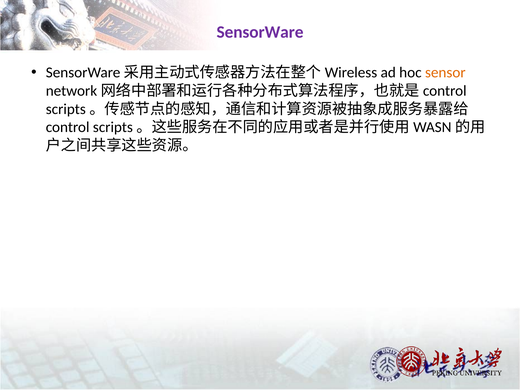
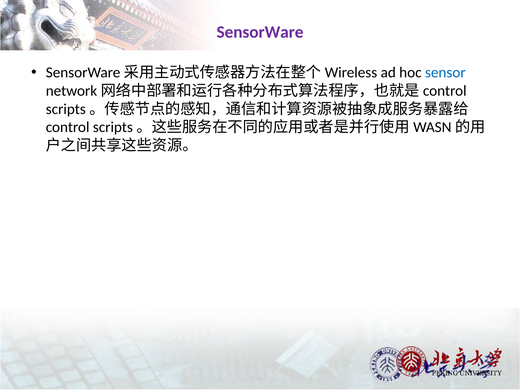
sensor colour: orange -> blue
